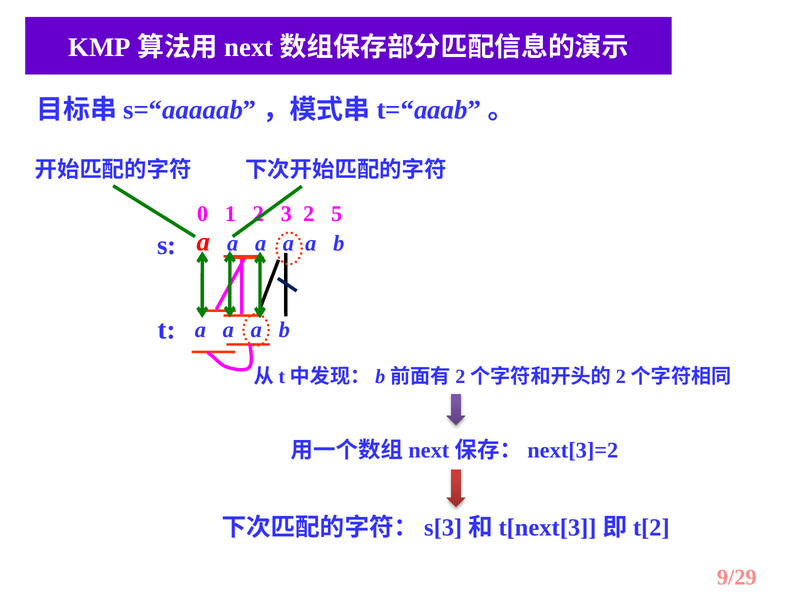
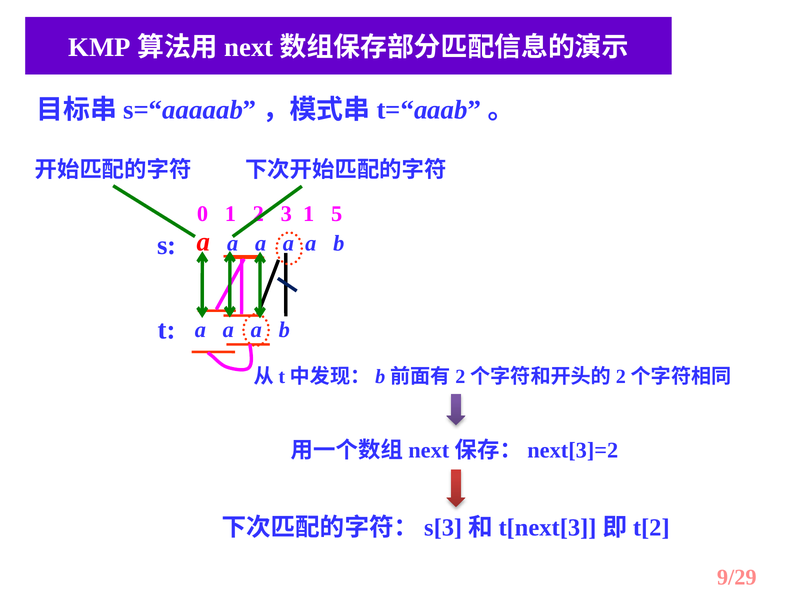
2 at (309, 214): 2 -> 1
